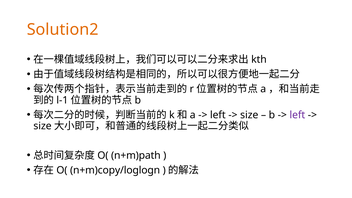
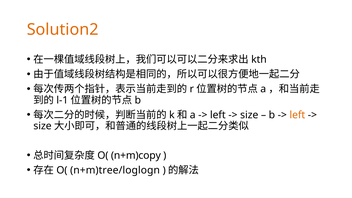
left at (297, 115) colour: purple -> orange
n+m)path: n+m)path -> n+m)copy
n+m)copy/loglogn: n+m)copy/loglogn -> n+m)tree/loglogn
